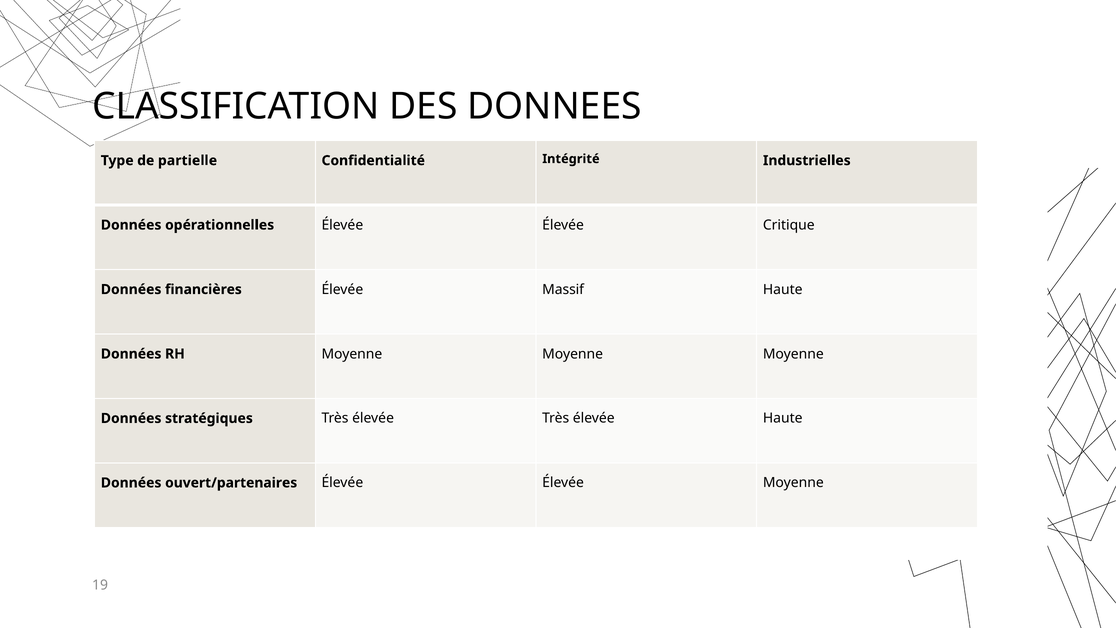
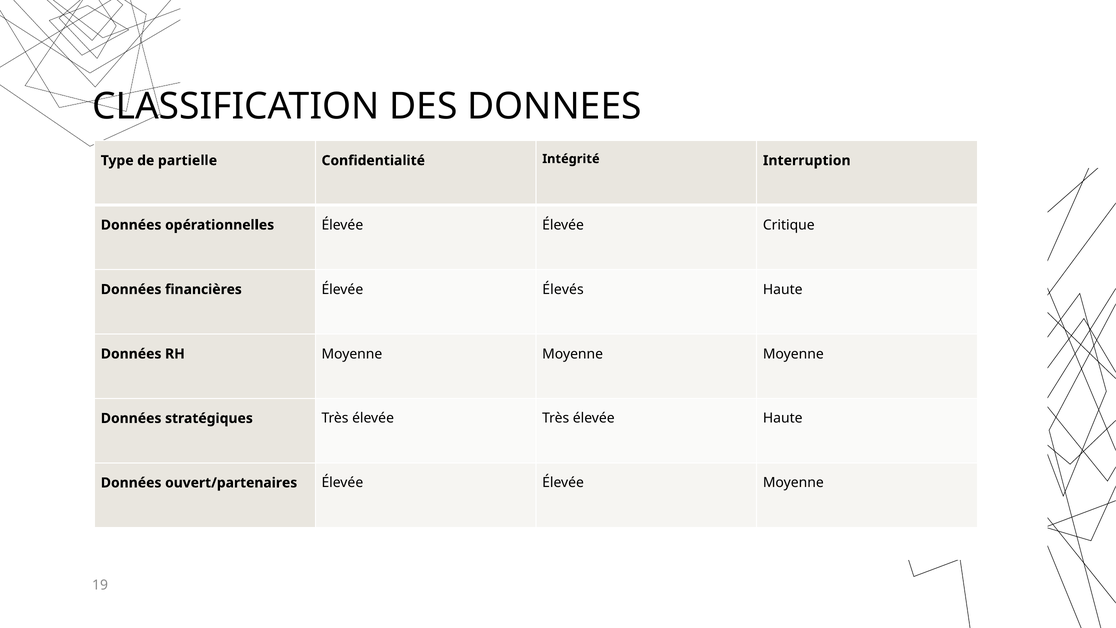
Industrielles: Industrielles -> Interruption
Massif: Massif -> Élevés
